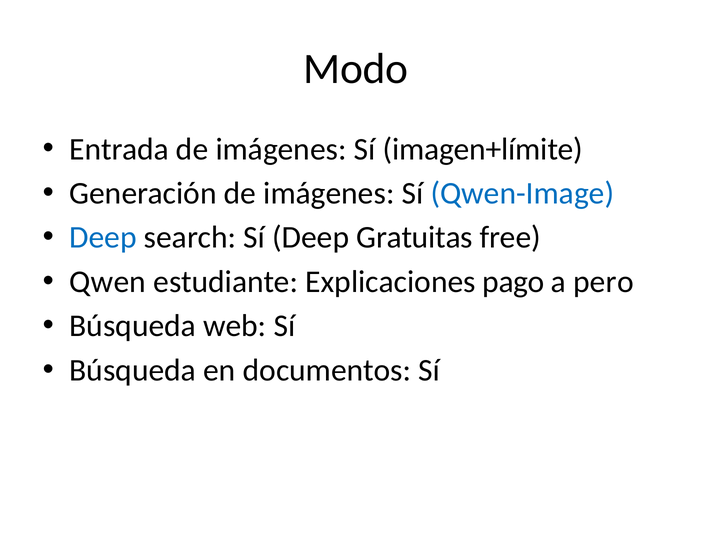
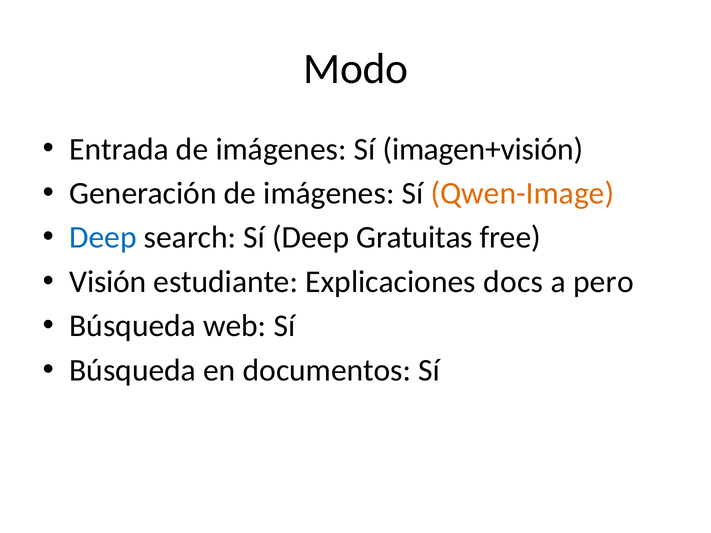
imagen+límite: imagen+límite -> imagen+visión
Qwen-Image colour: blue -> orange
Qwen: Qwen -> Visión
pago: pago -> docs
